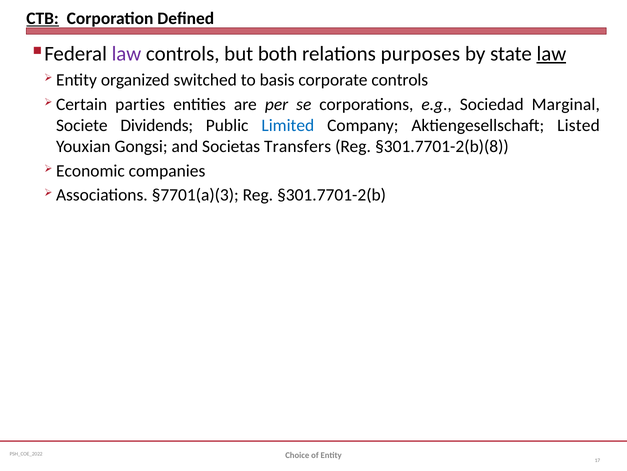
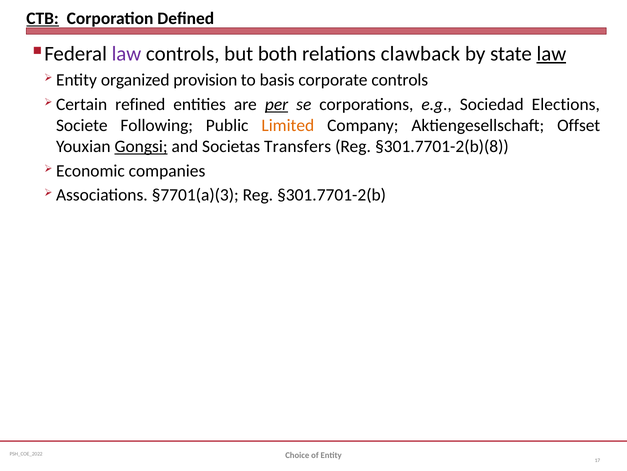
purposes: purposes -> clawback
switched: switched -> provision
parties: parties -> refined
per underline: none -> present
Marginal: Marginal -> Elections
Dividends: Dividends -> Following
Limited colour: blue -> orange
Listed: Listed -> Offset
Gongsi underline: none -> present
